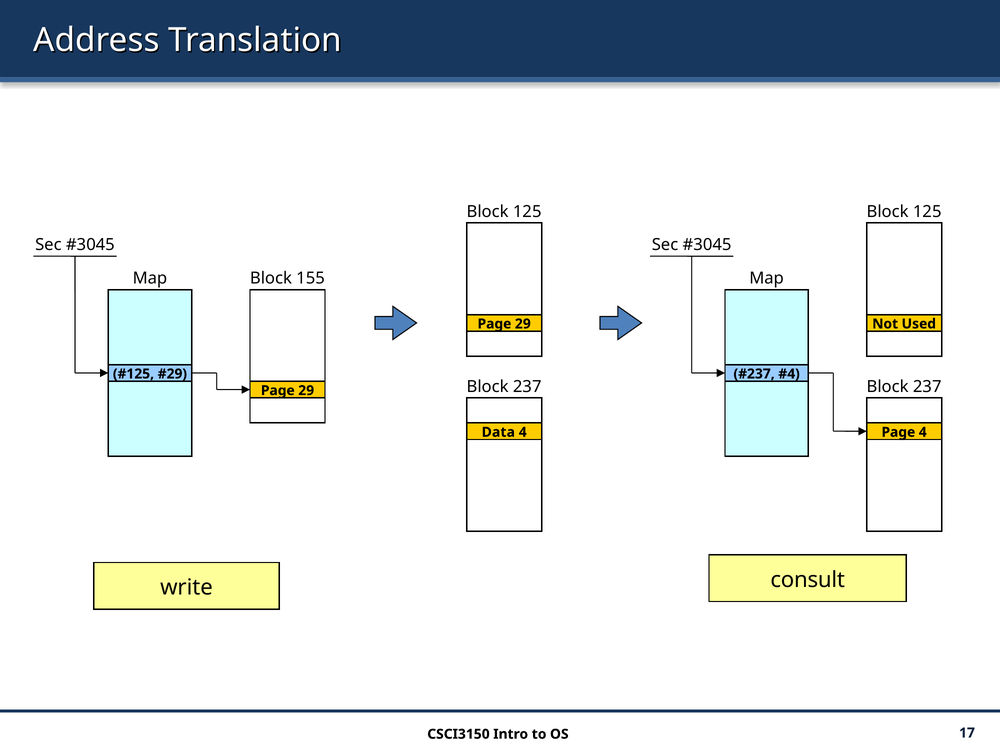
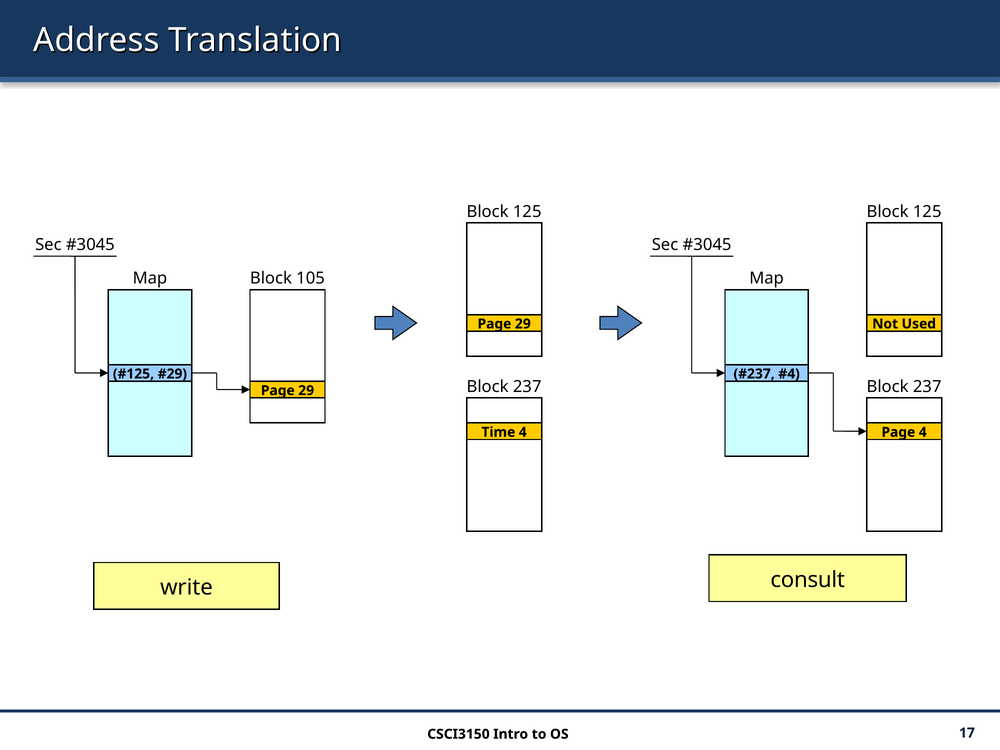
155: 155 -> 105
Data: Data -> Time
